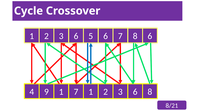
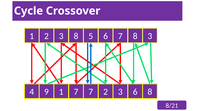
6 at (76, 36): 6 -> 8
8 6: 6 -> 3
7 1: 1 -> 7
